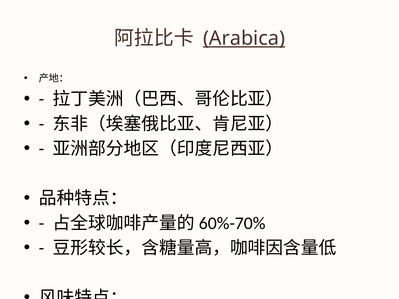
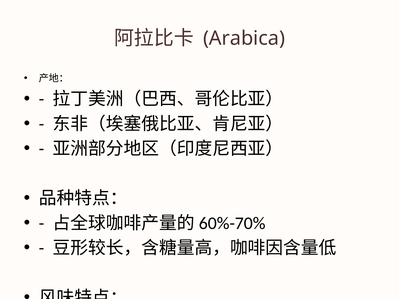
Arabica underline: present -> none
